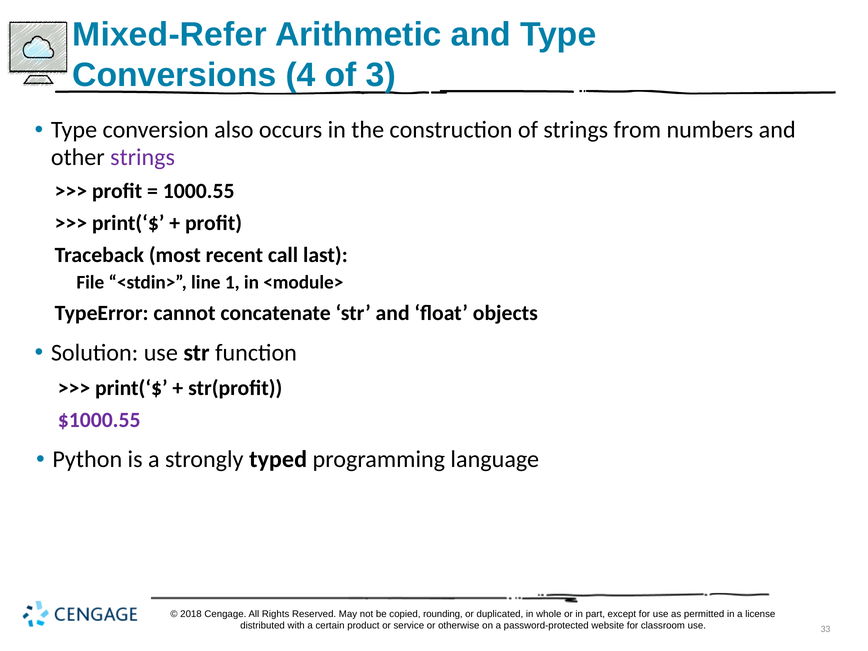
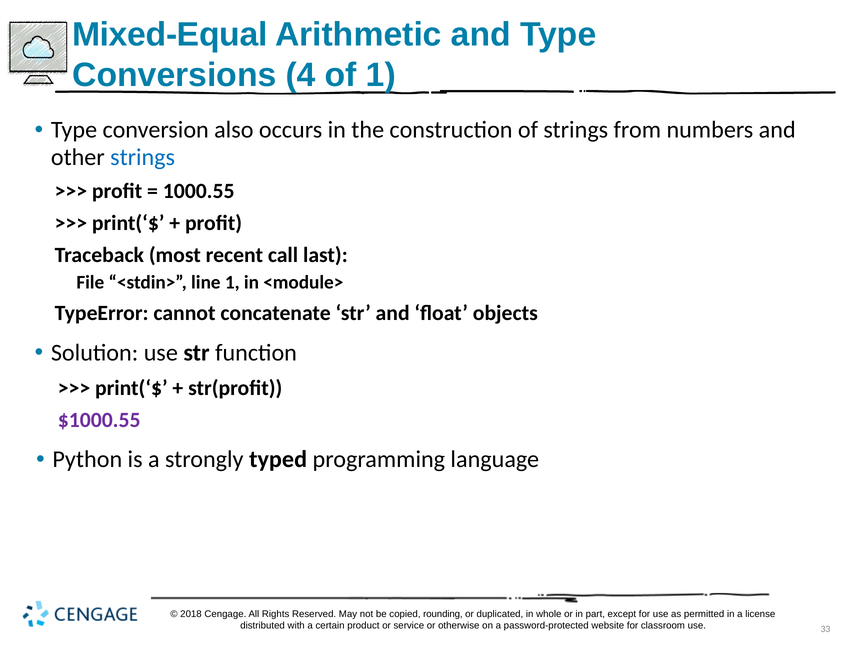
Mixed-Refer: Mixed-Refer -> Mixed-Equal
of 3: 3 -> 1
strings at (143, 157) colour: purple -> blue
